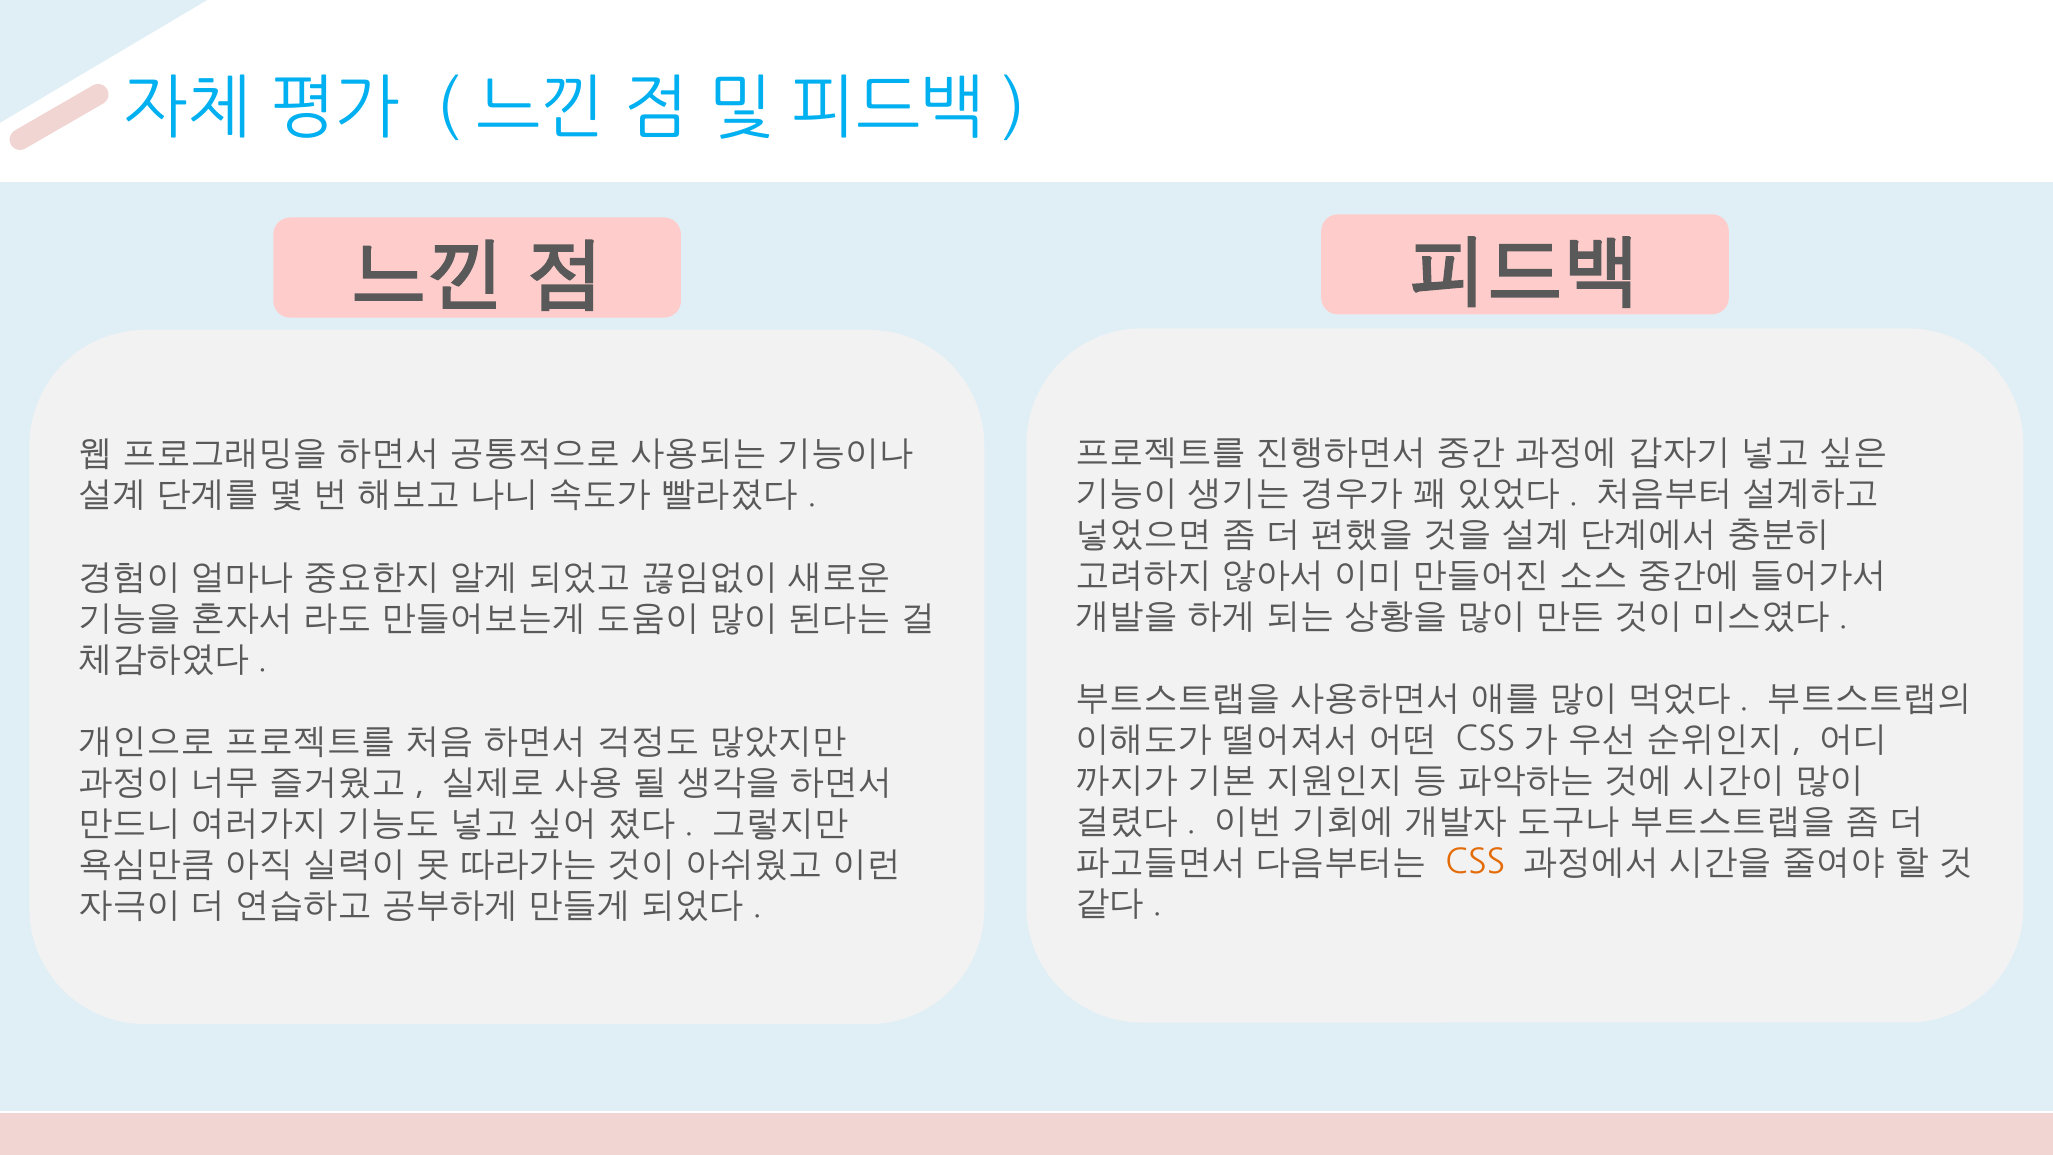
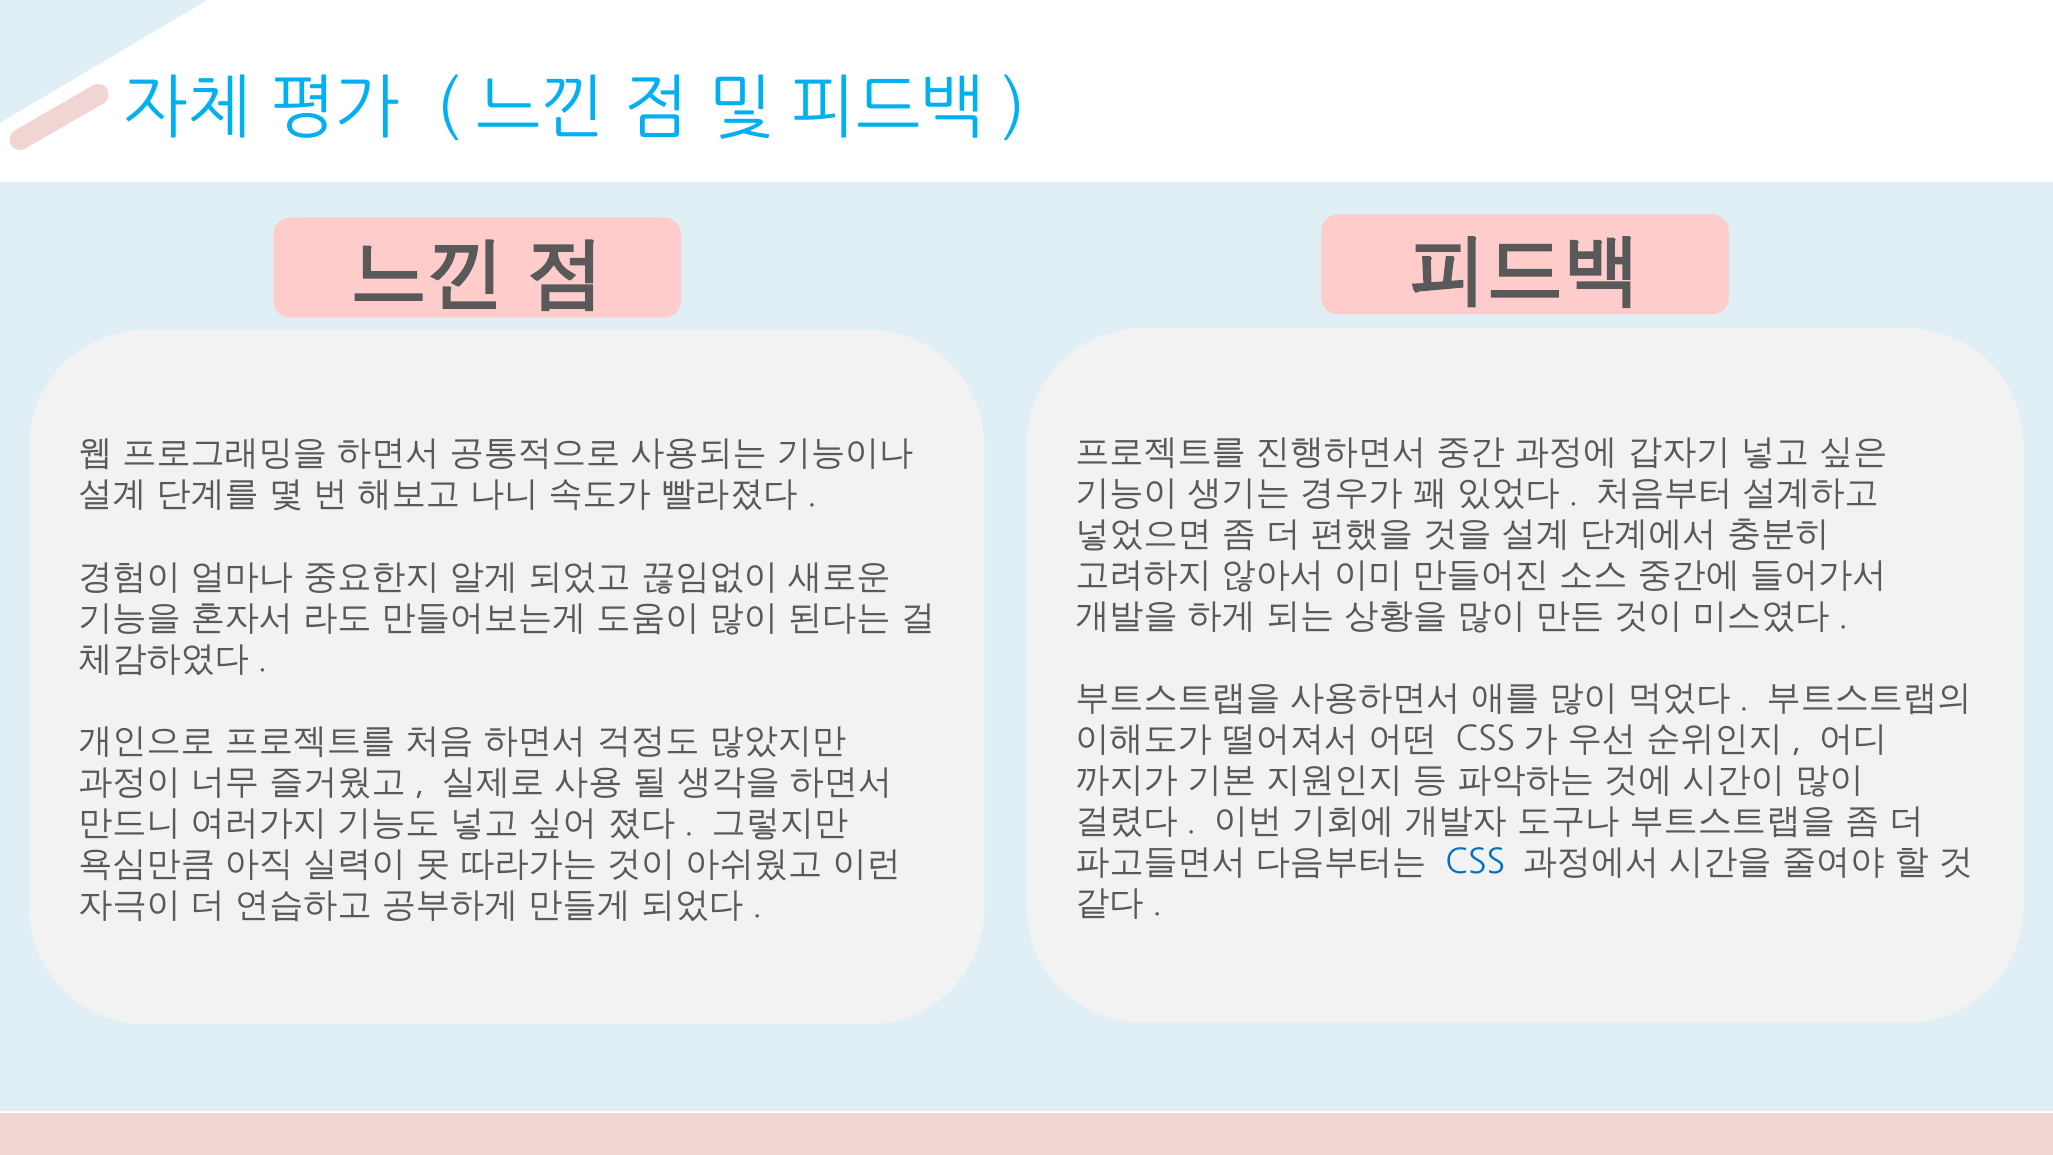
CSS colour: orange -> blue
